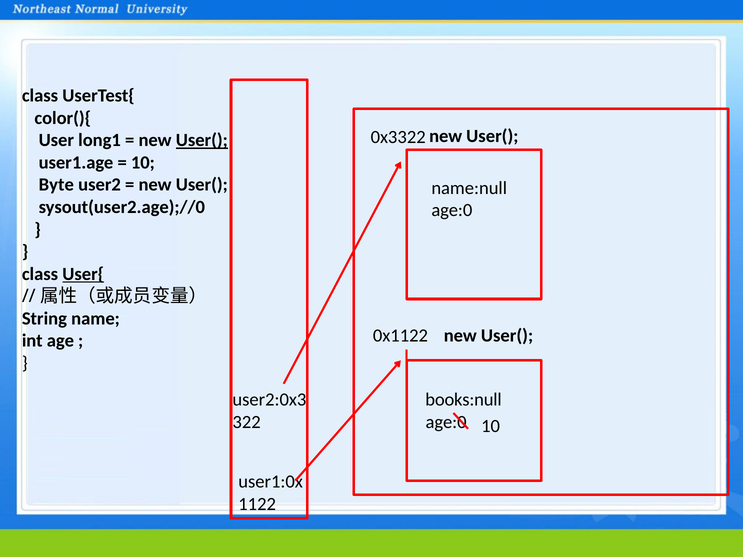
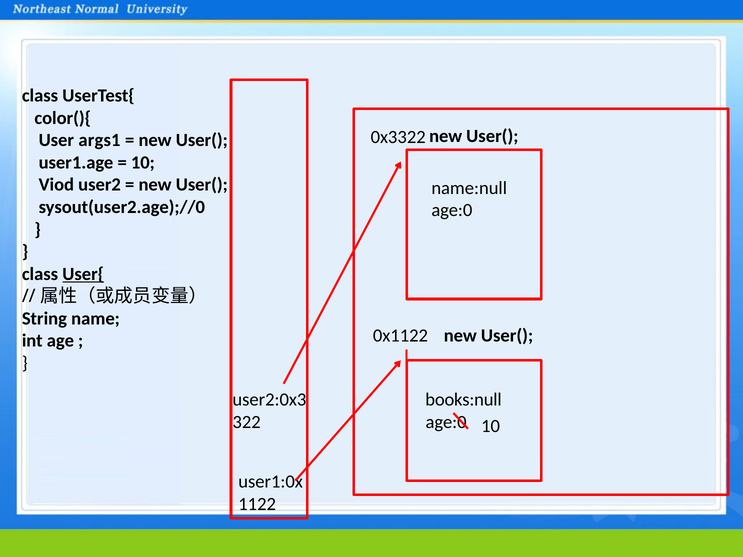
long1: long1 -> args1
User( at (202, 140) underline: present -> none
Byte: Byte -> Viod
